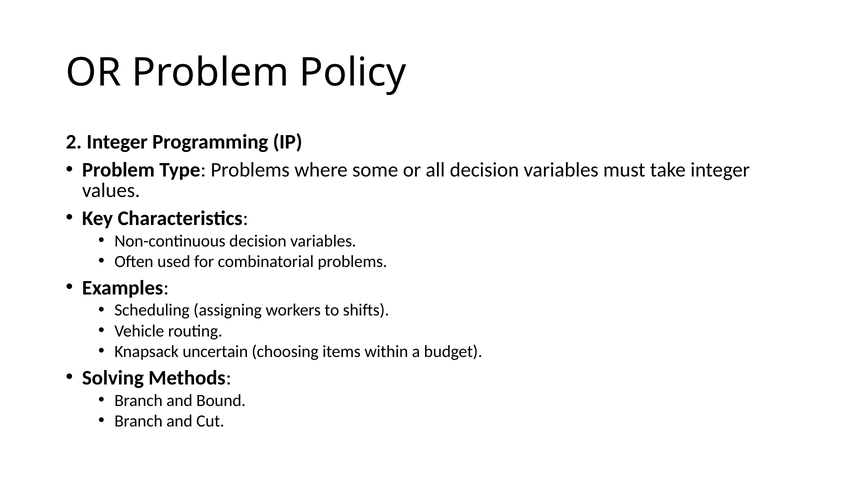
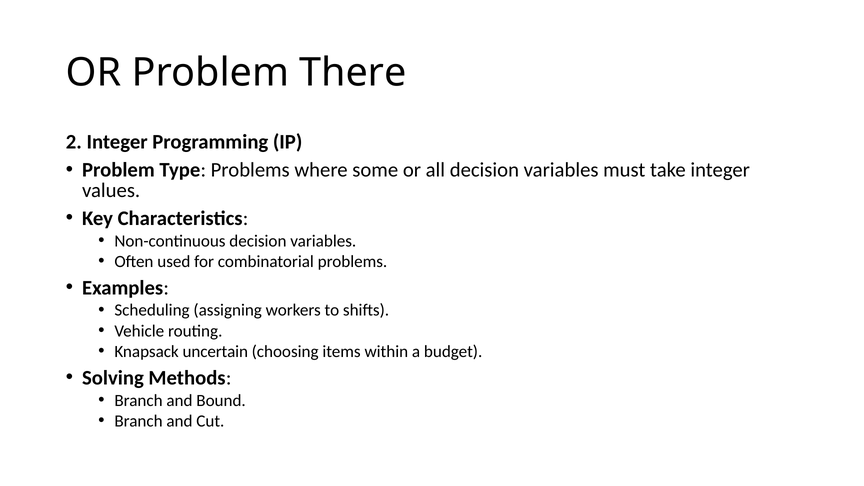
Policy: Policy -> There
